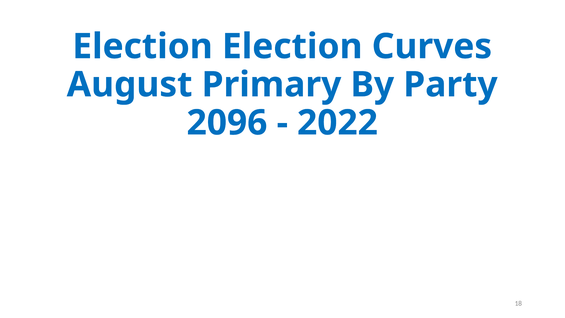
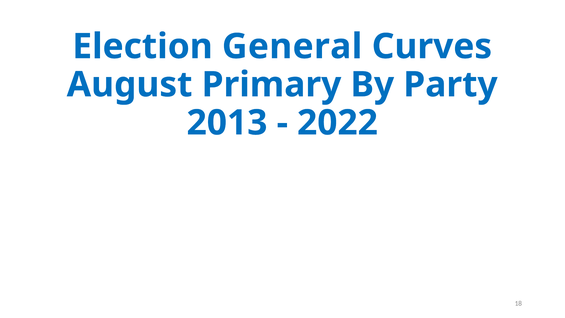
Election Election: Election -> General
2096: 2096 -> 2013
